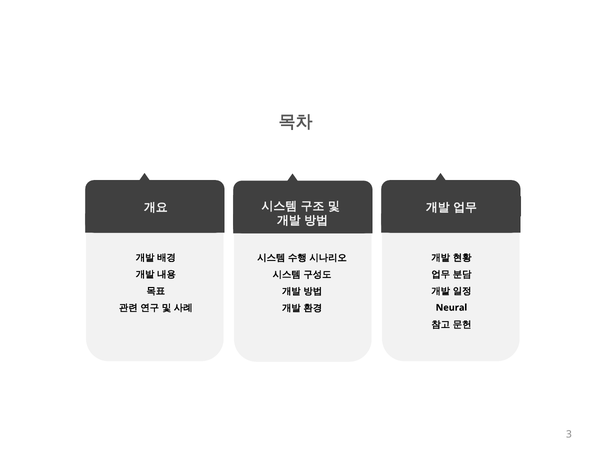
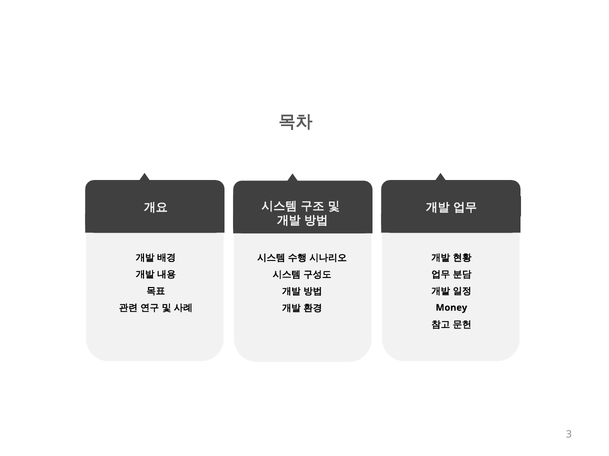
Neural: Neural -> Money
